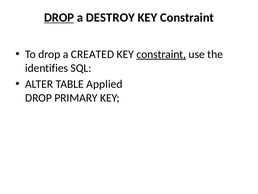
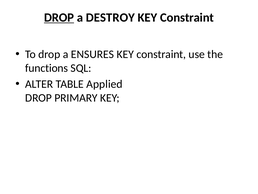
CREATED: CREATED -> ENSURES
constraint at (161, 54) underline: present -> none
identifies: identifies -> functions
